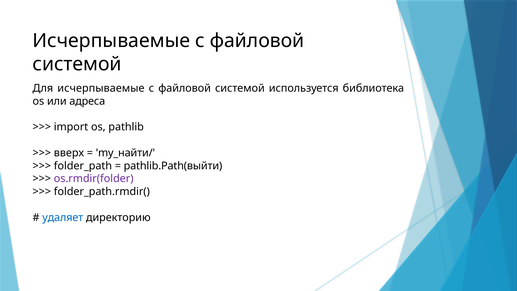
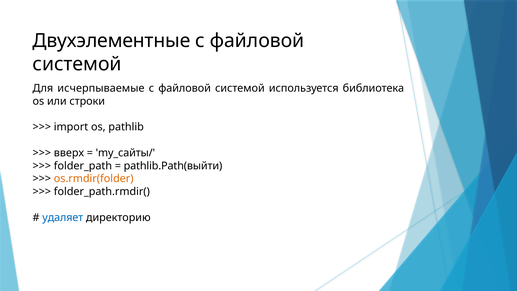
Исчерпываемые at (111, 41): Исчерпываемые -> Двухэлементные
адреса: адреса -> строки
my_найти/: my_найти/ -> my_сайты/
os.rmdir(folder colour: purple -> orange
